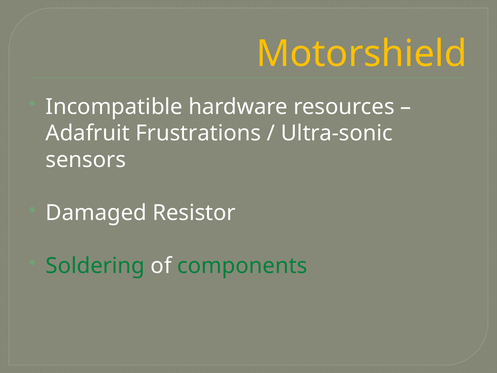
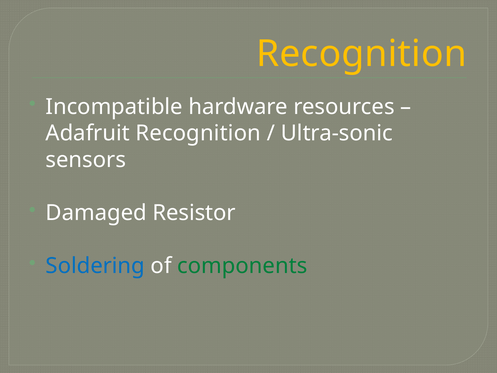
Motorshield at (362, 54): Motorshield -> Recognition
Adafruit Frustrations: Frustrations -> Recognition
Soldering colour: green -> blue
